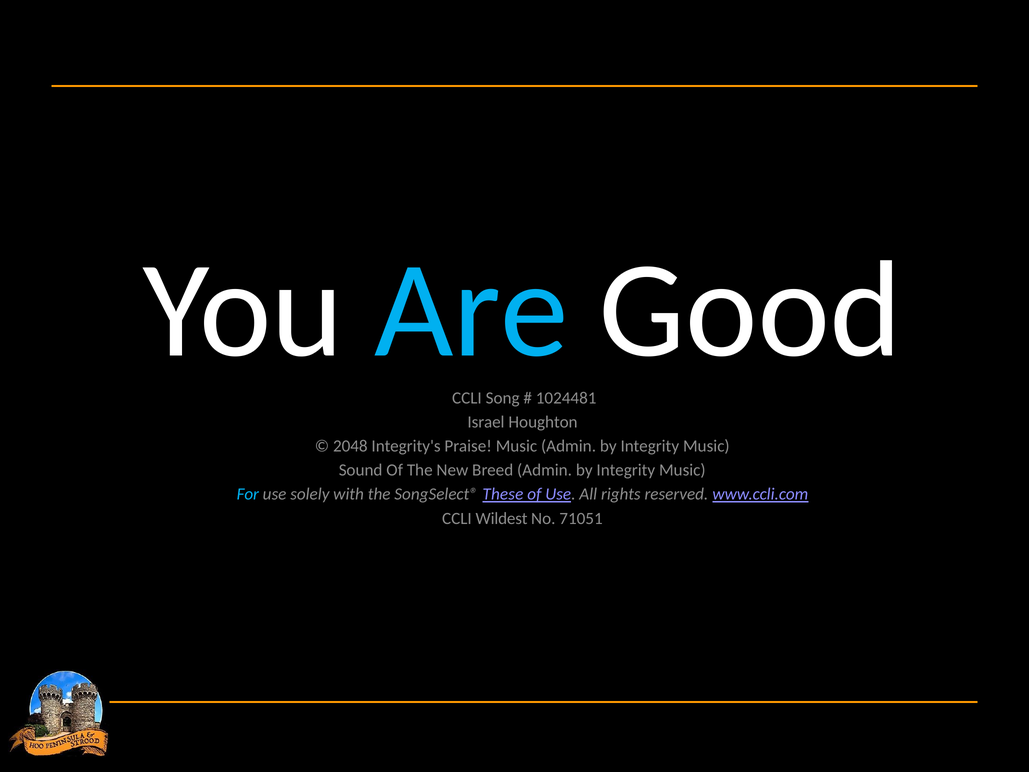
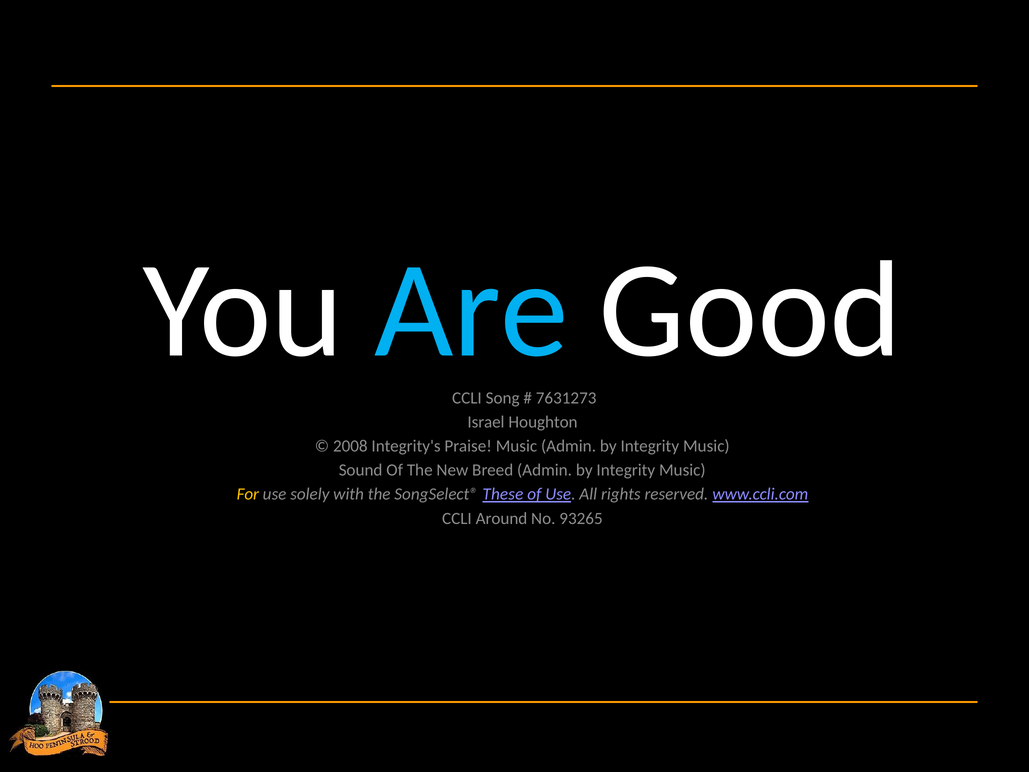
1024481: 1024481 -> 7631273
2048: 2048 -> 2008
For colour: light blue -> yellow
Wildest: Wildest -> Around
71051: 71051 -> 93265
